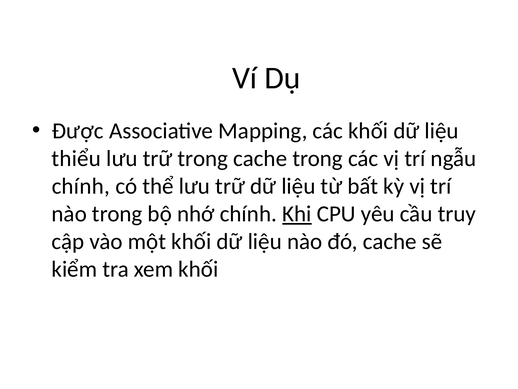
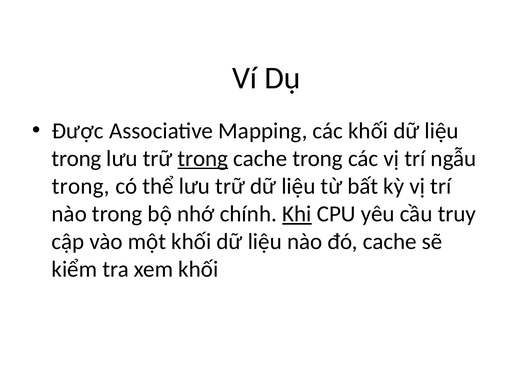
thiểu at (76, 158): thiểu -> trong
trong at (203, 158) underline: none -> present
chính at (81, 186): chính -> trong
